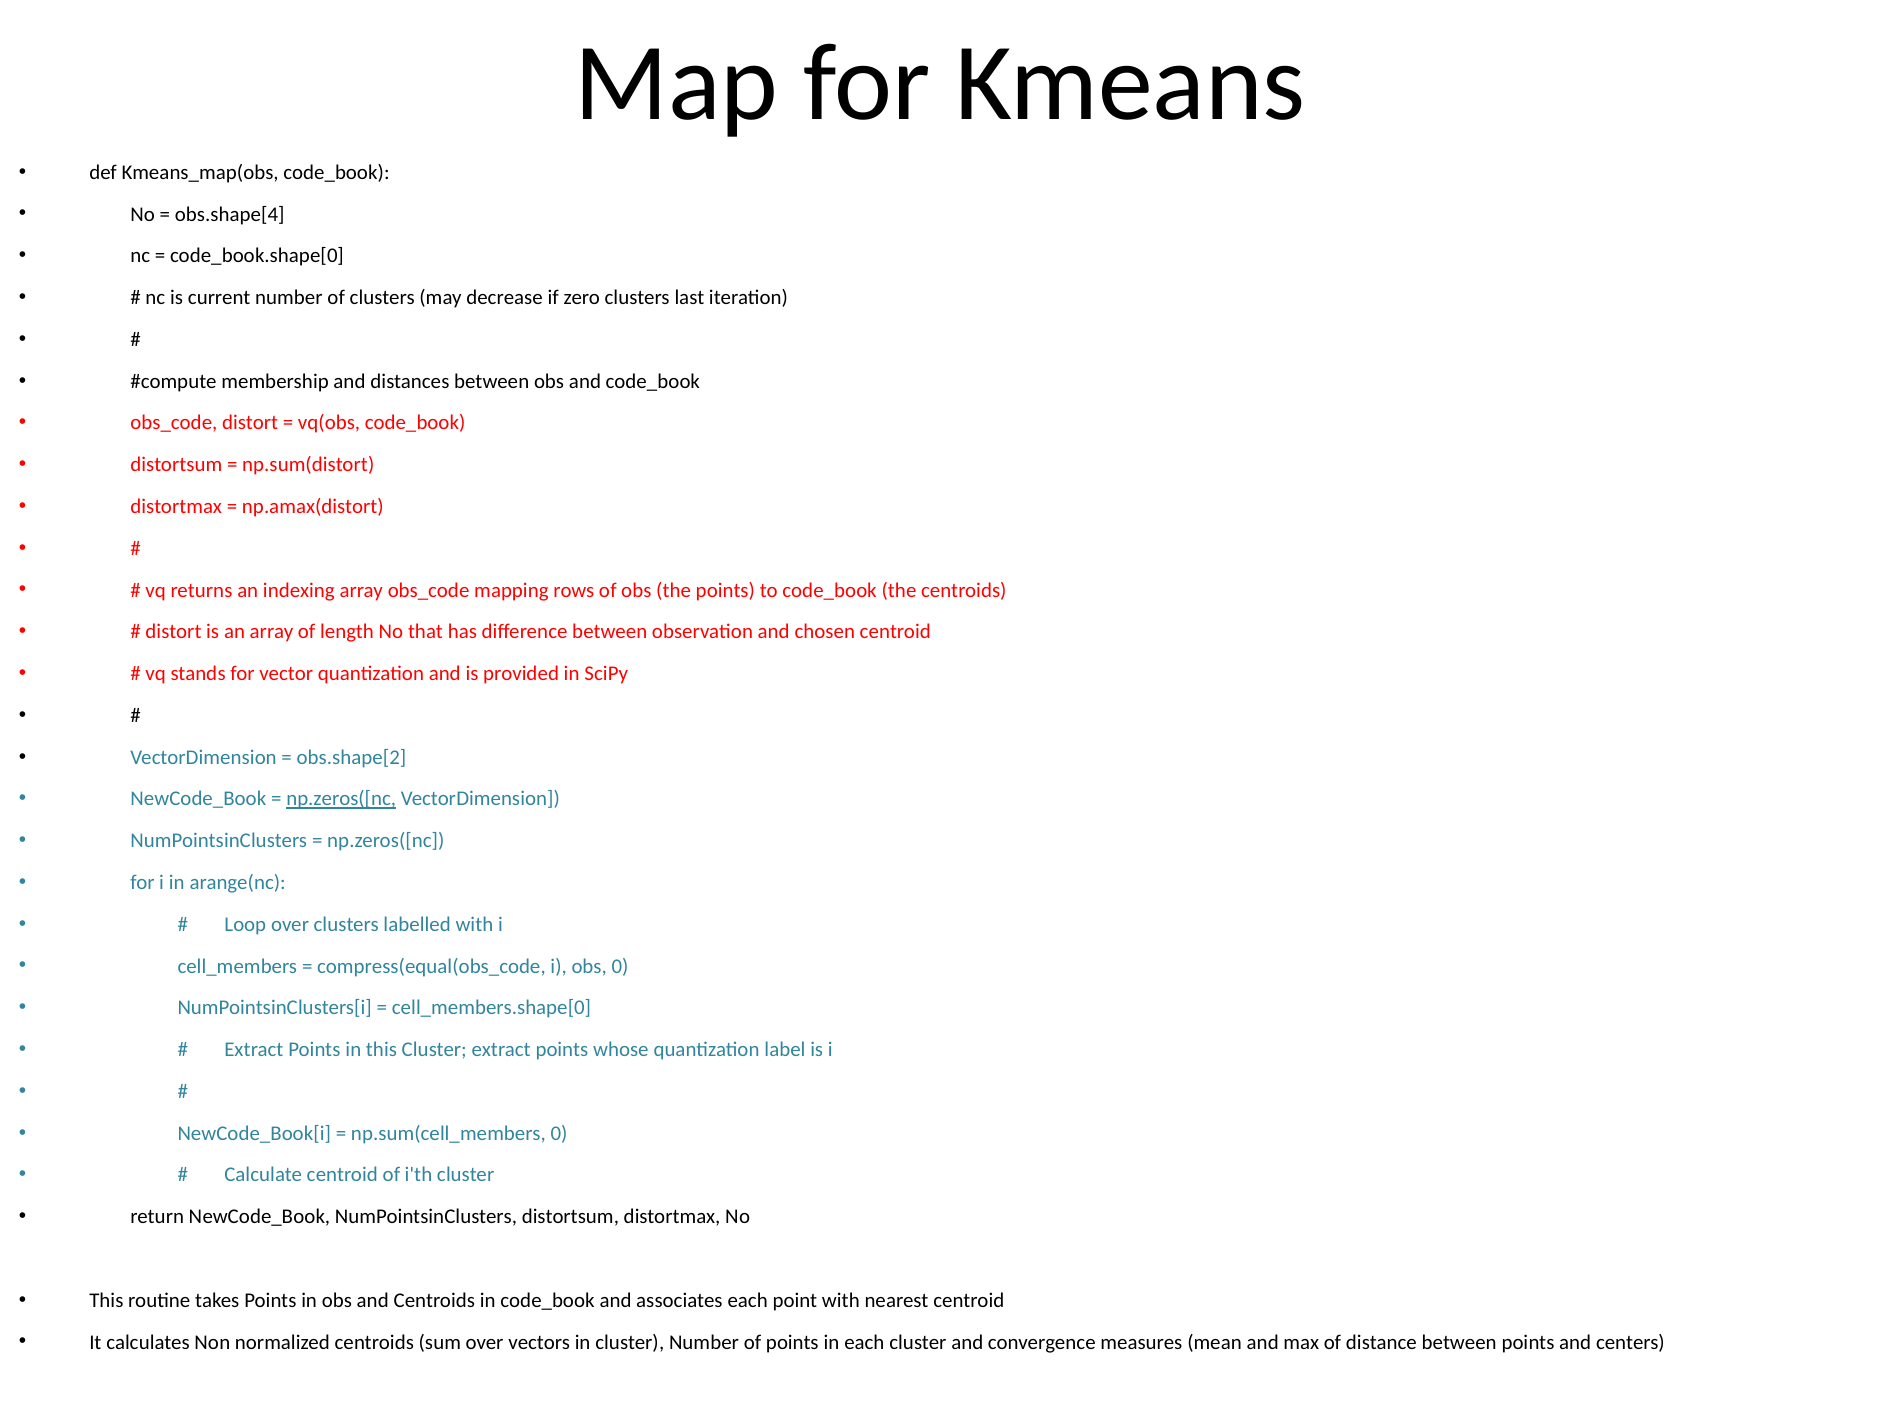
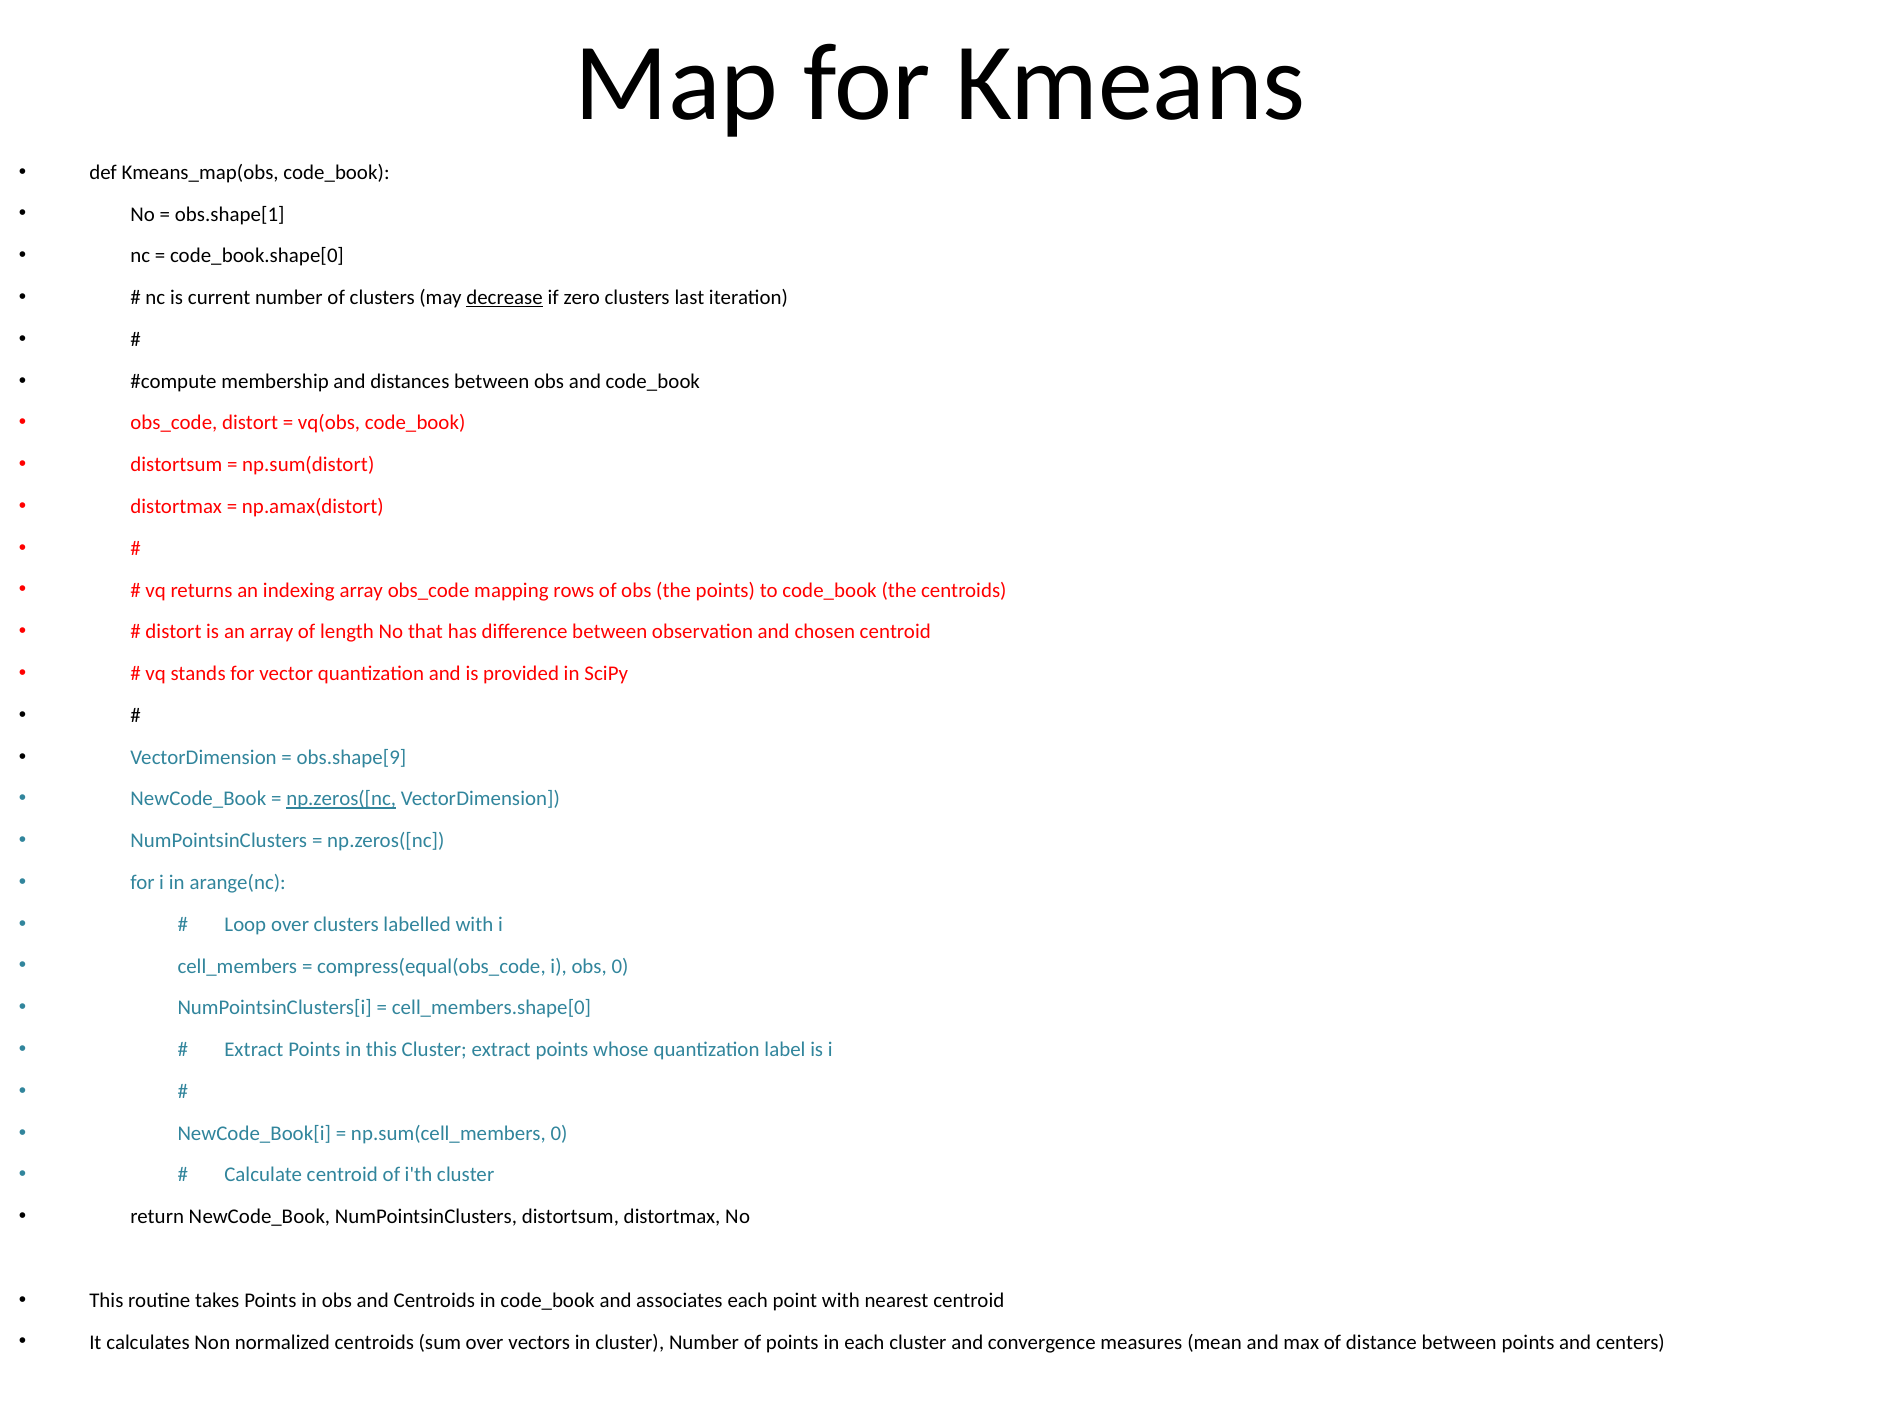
obs.shape[4: obs.shape[4 -> obs.shape[1
decrease underline: none -> present
obs.shape[2: obs.shape[2 -> obs.shape[9
